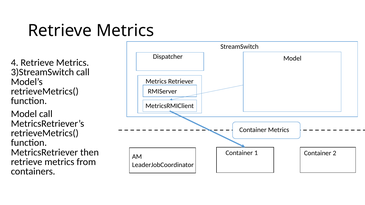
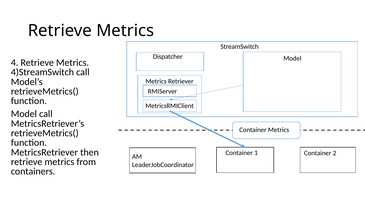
3)StreamSwitch: 3)StreamSwitch -> 4)StreamSwitch
